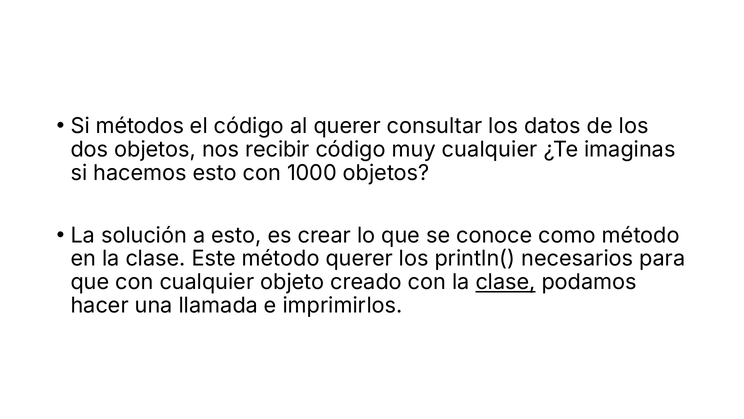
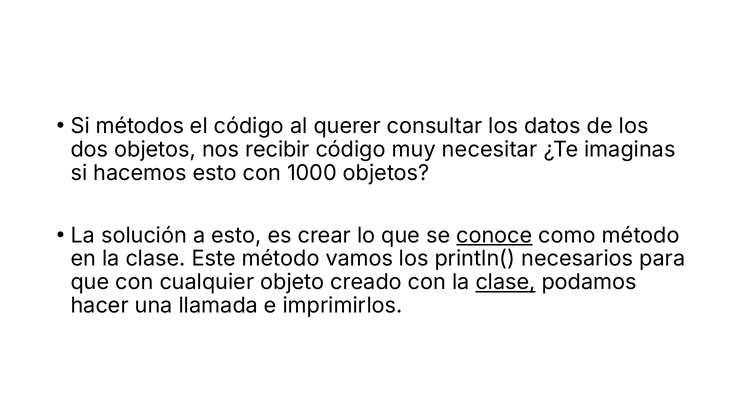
muy cualquier: cualquier -> necesitar
conoce underline: none -> present
método querer: querer -> vamos
